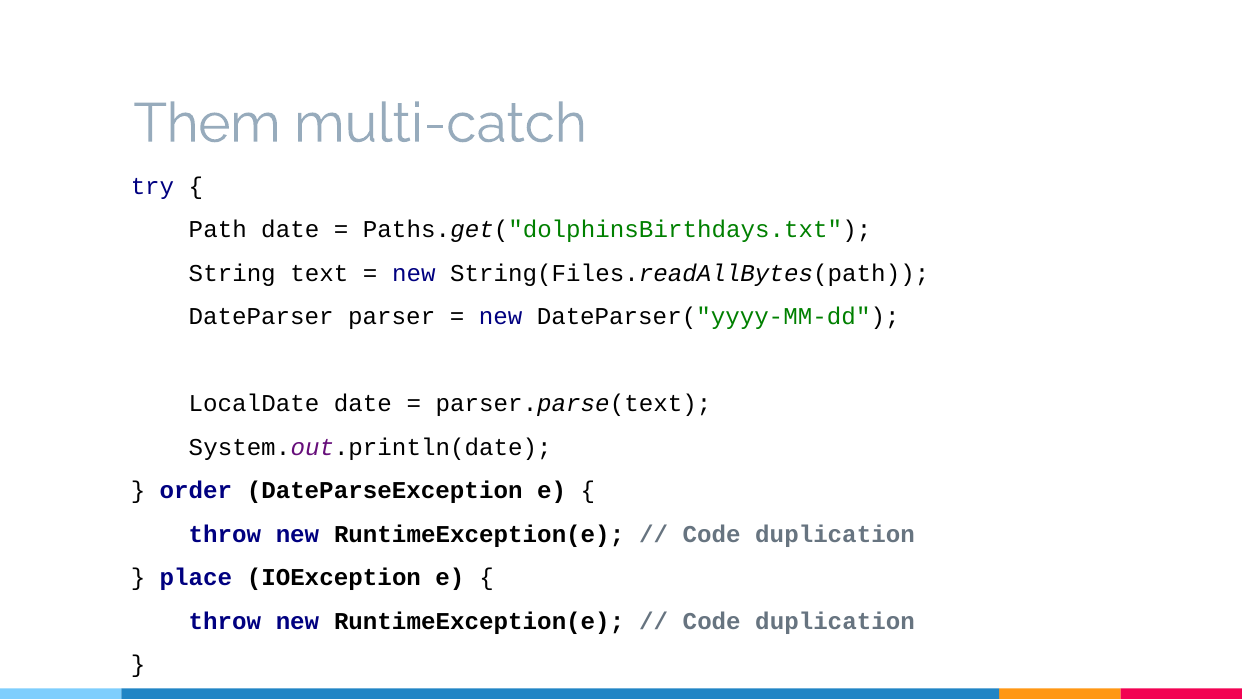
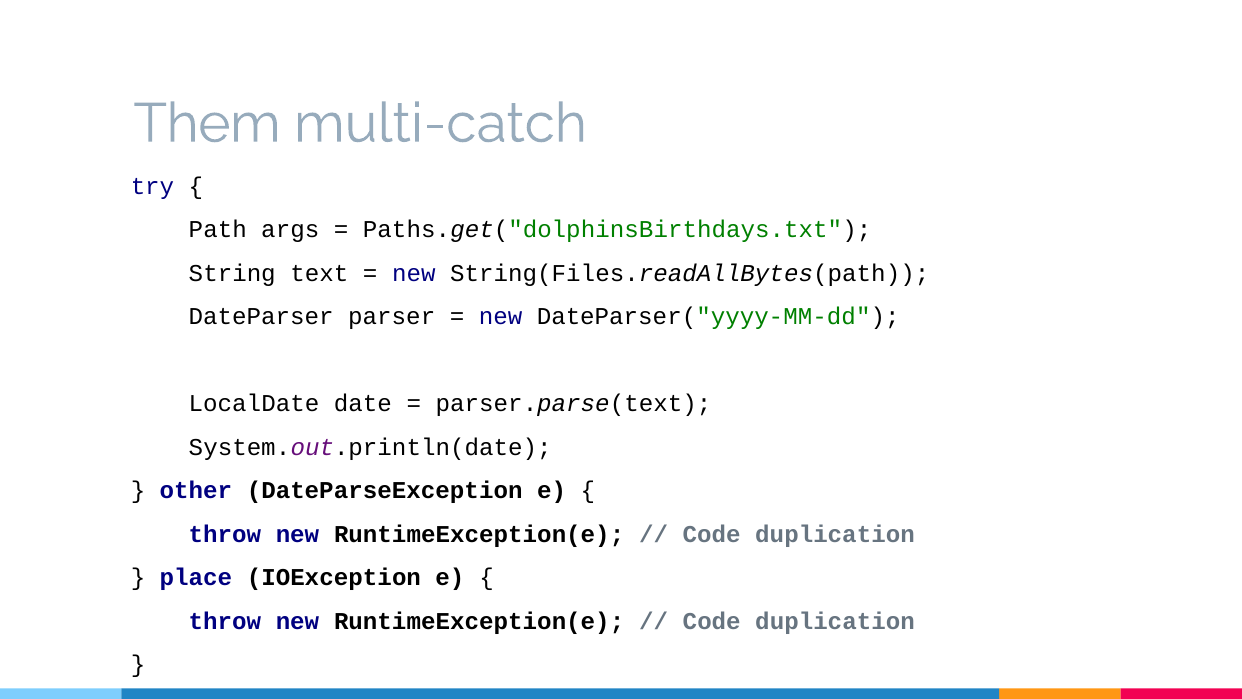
Path date: date -> args
order: order -> other
